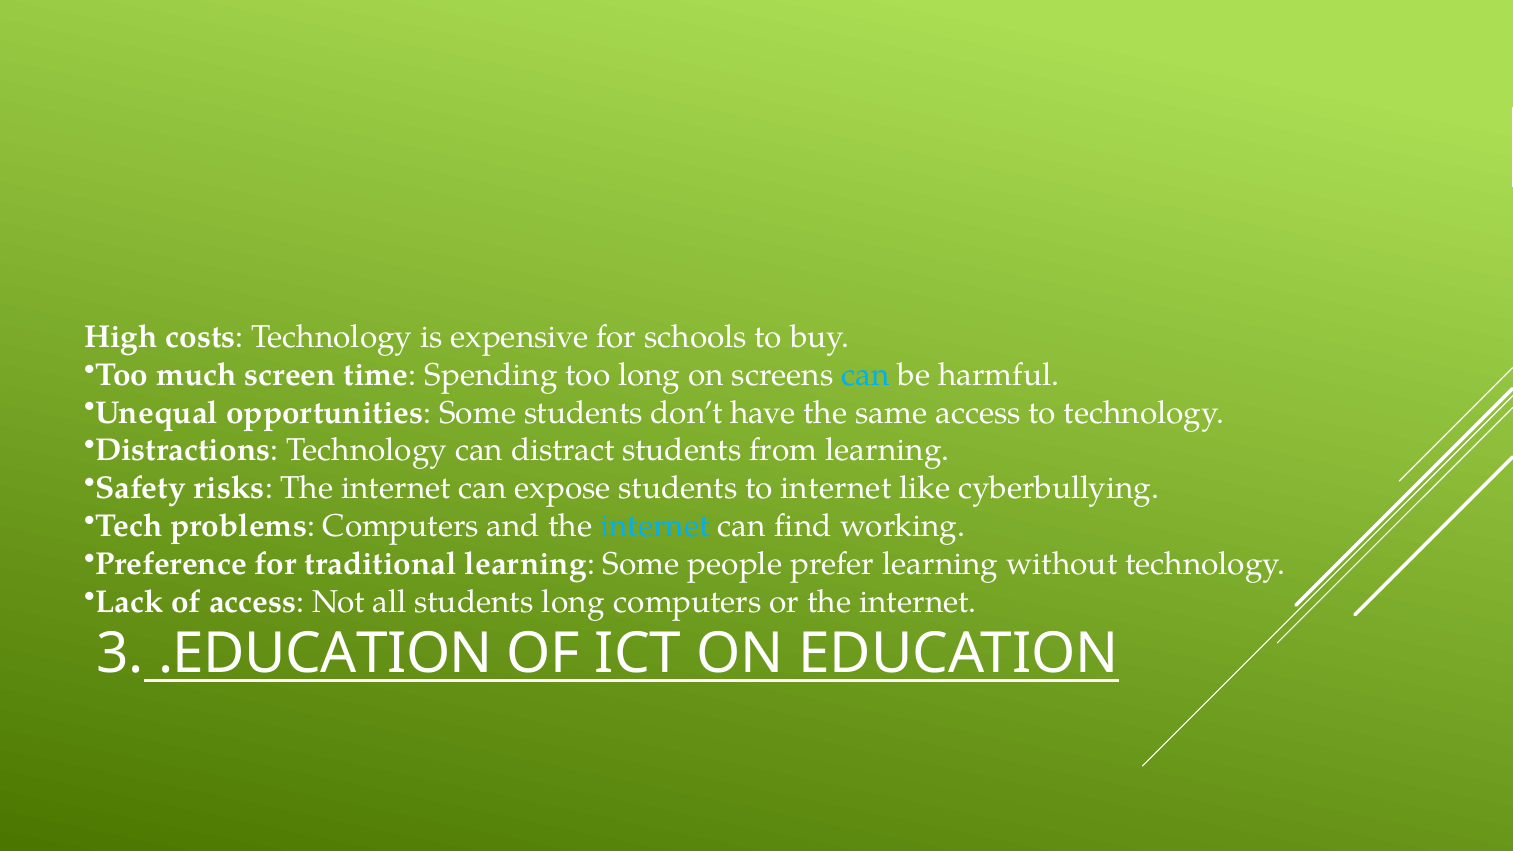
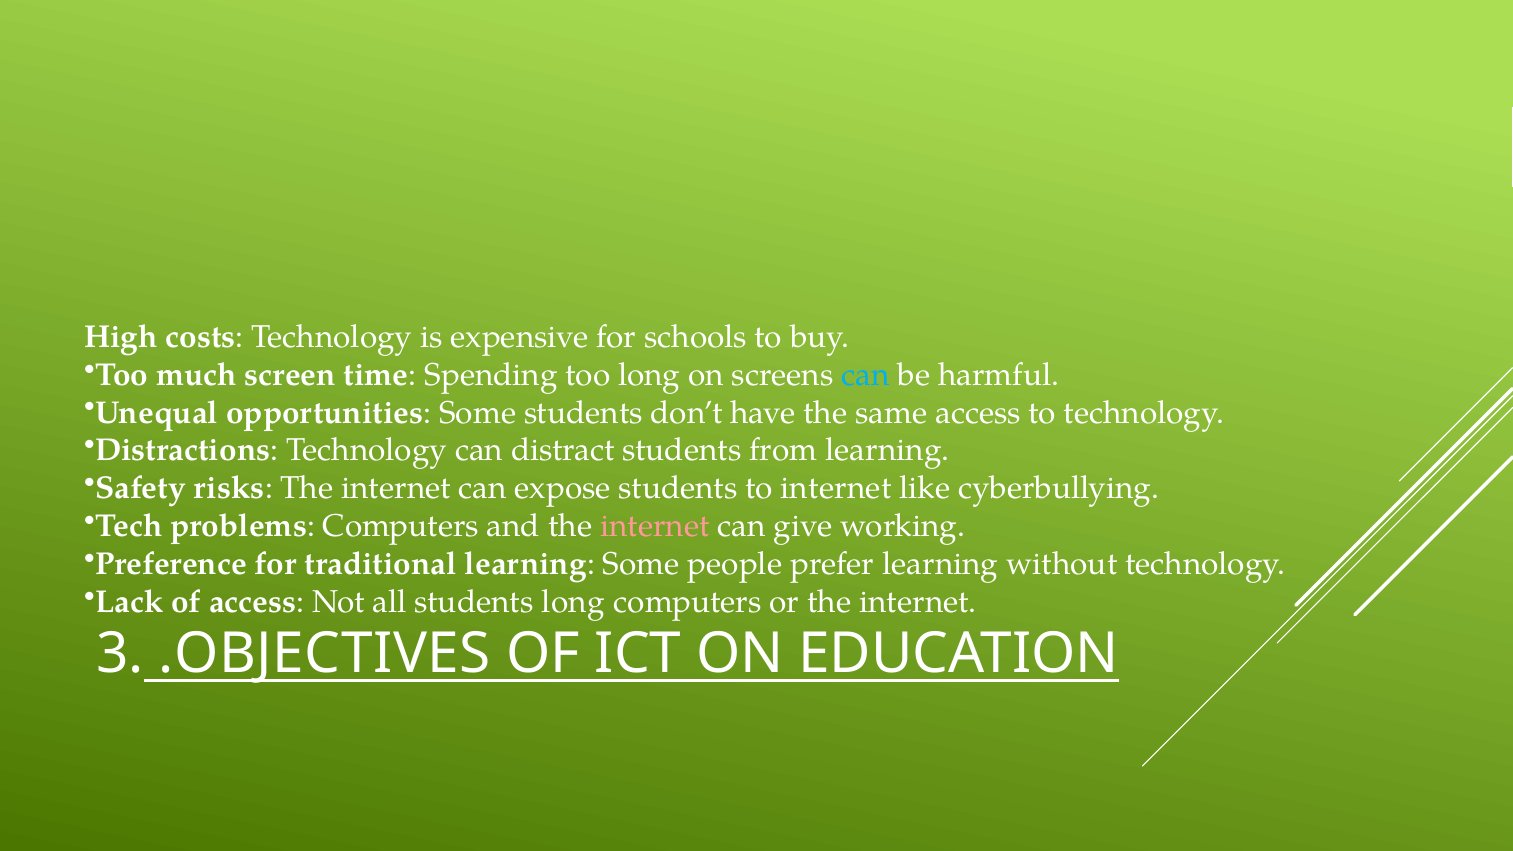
internet at (655, 526) colour: light blue -> pink
find: find -> give
.EDUCATION: .EDUCATION -> .OBJECTIVES
